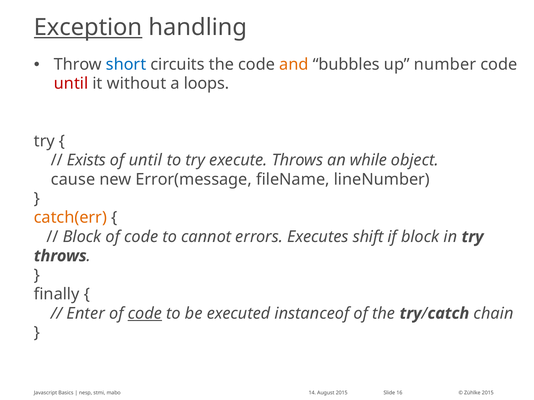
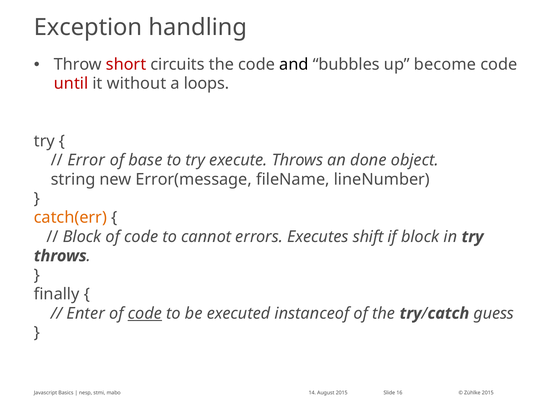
Exception underline: present -> none
short colour: blue -> red
and colour: orange -> black
number: number -> become
Exists: Exists -> Error
of until: until -> base
while: while -> done
cause: cause -> string
chain: chain -> guess
